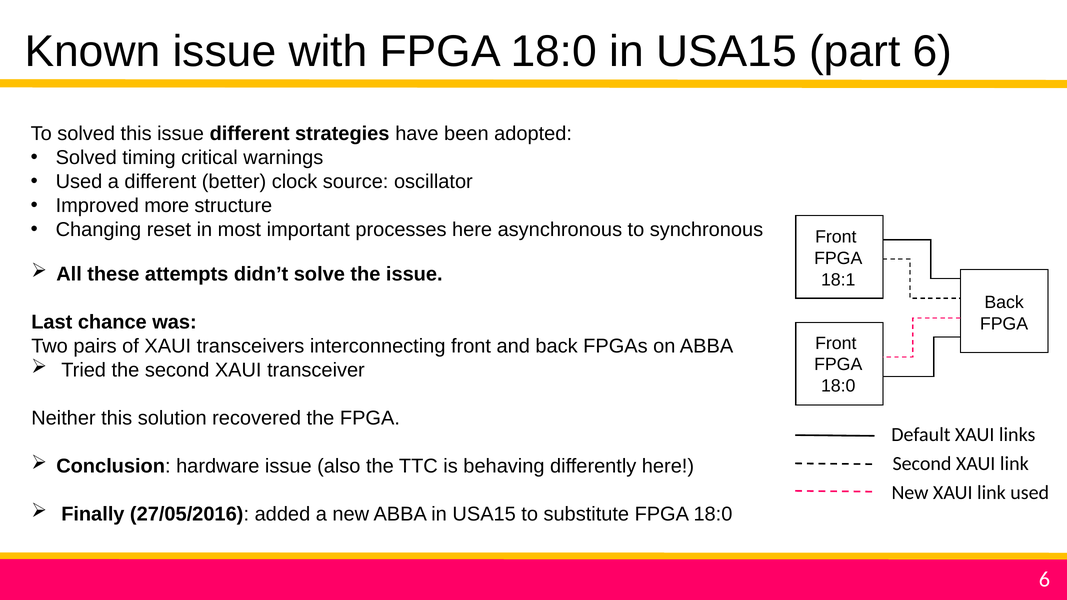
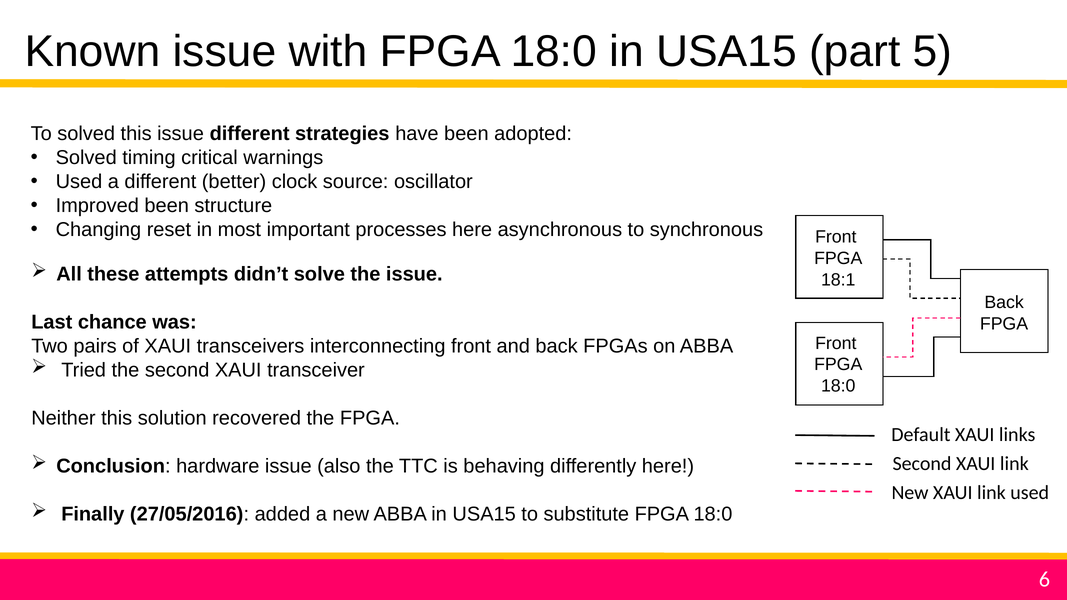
part 6: 6 -> 5
Improved more: more -> been
